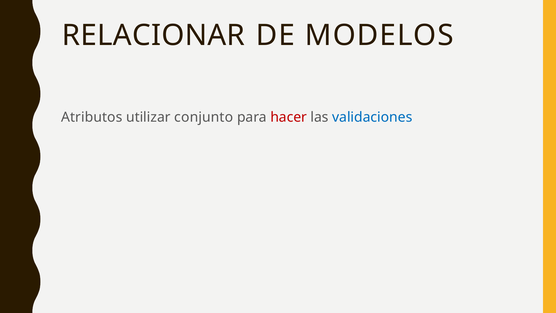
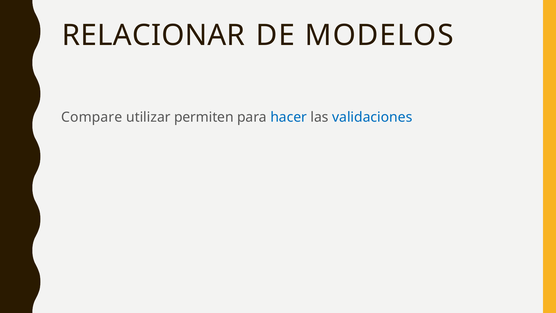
Atributos: Atributos -> Compare
conjunto: conjunto -> permiten
hacer colour: red -> blue
